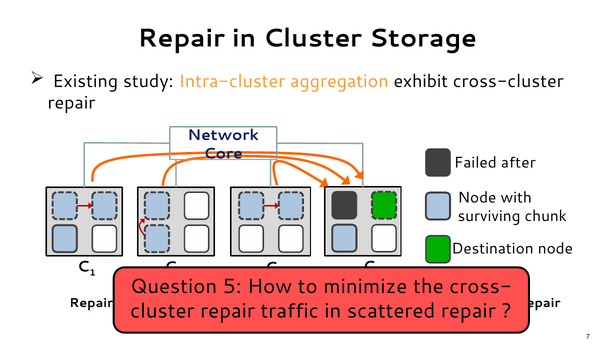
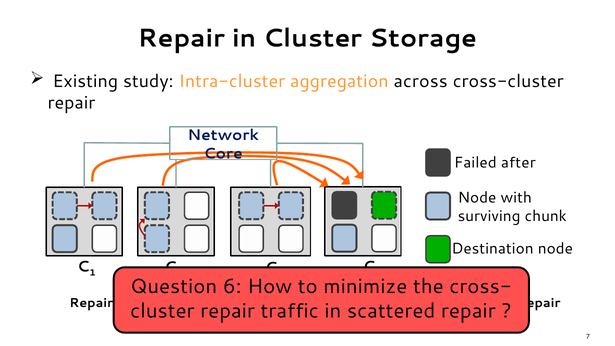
exhibit: exhibit -> across
5: 5 -> 6
